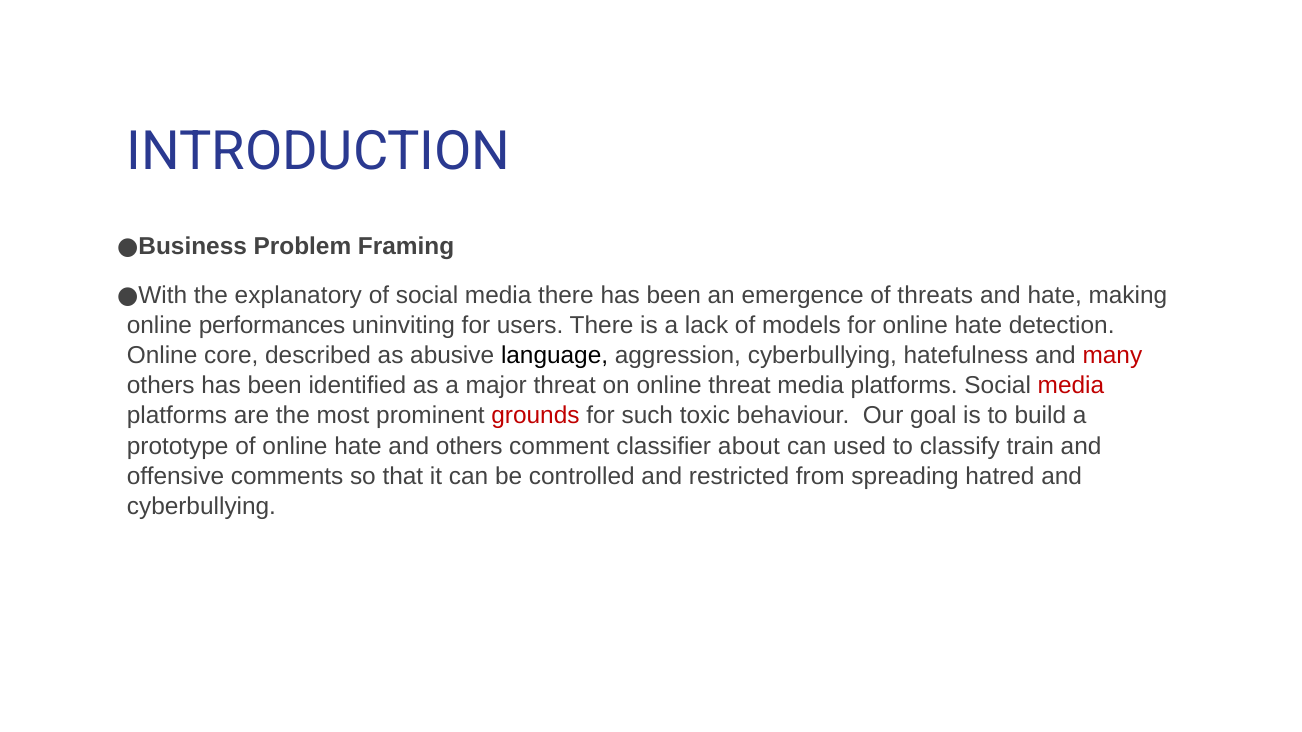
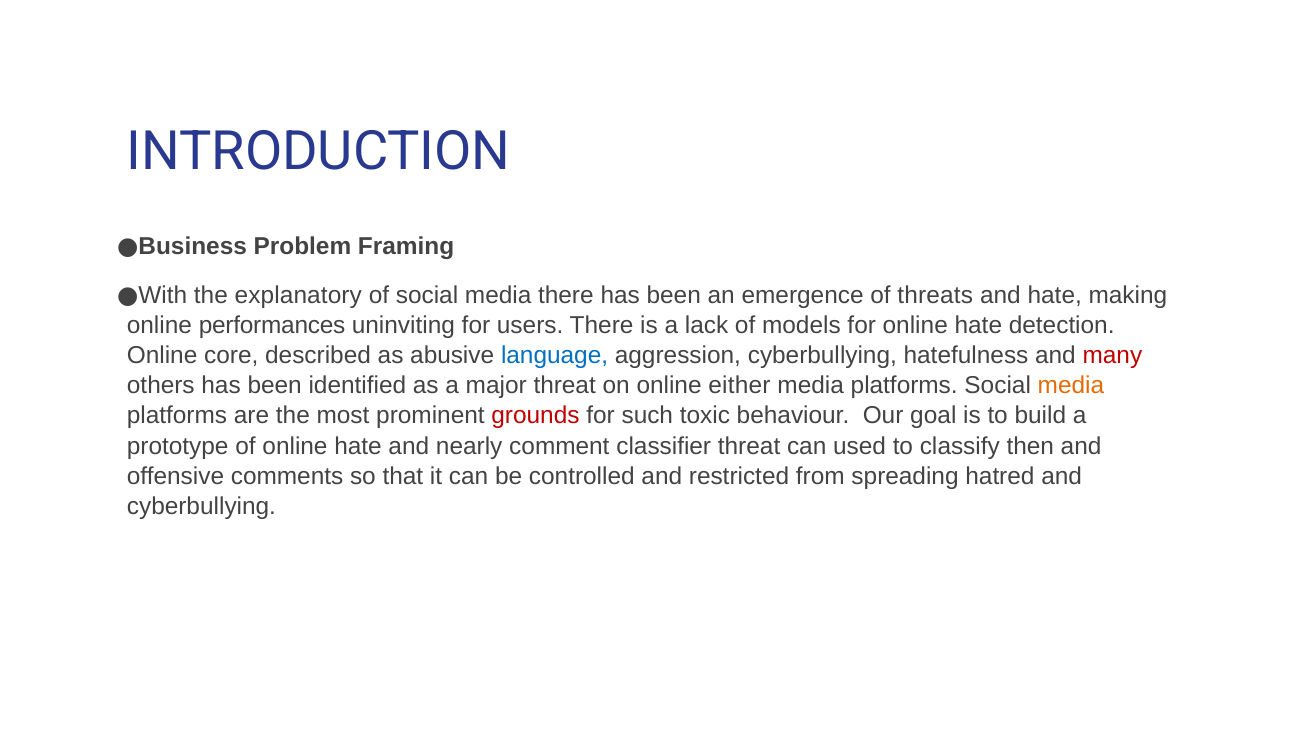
language colour: black -> blue
online threat: threat -> either
media at (1071, 386) colour: red -> orange
and others: others -> nearly
classifier about: about -> threat
train: train -> then
